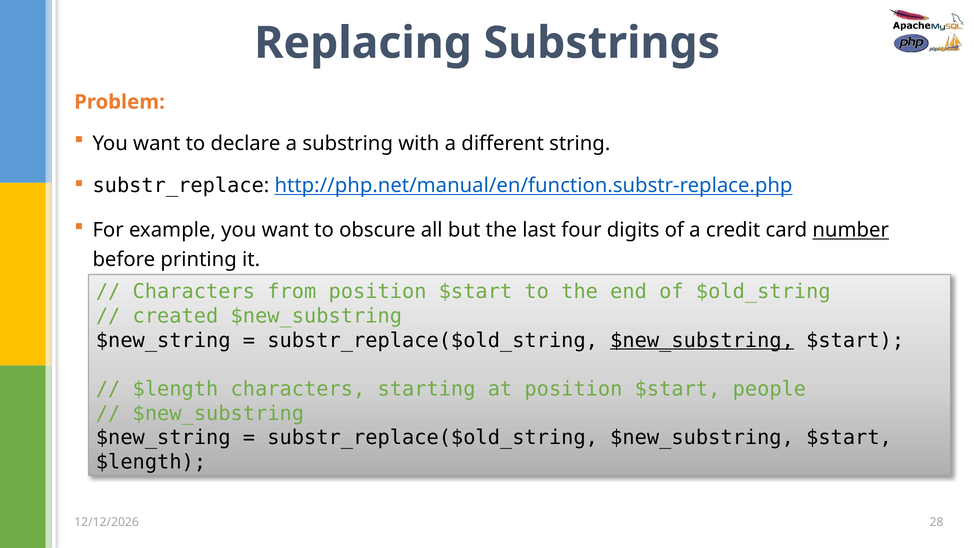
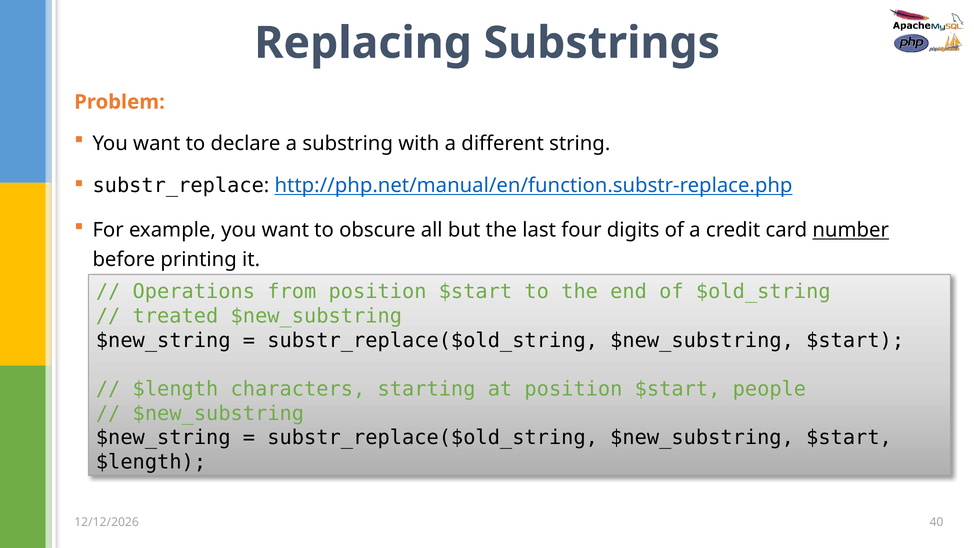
Characters at (194, 292): Characters -> Operations
created: created -> treated
$new_substring at (702, 340) underline: present -> none
28: 28 -> 40
